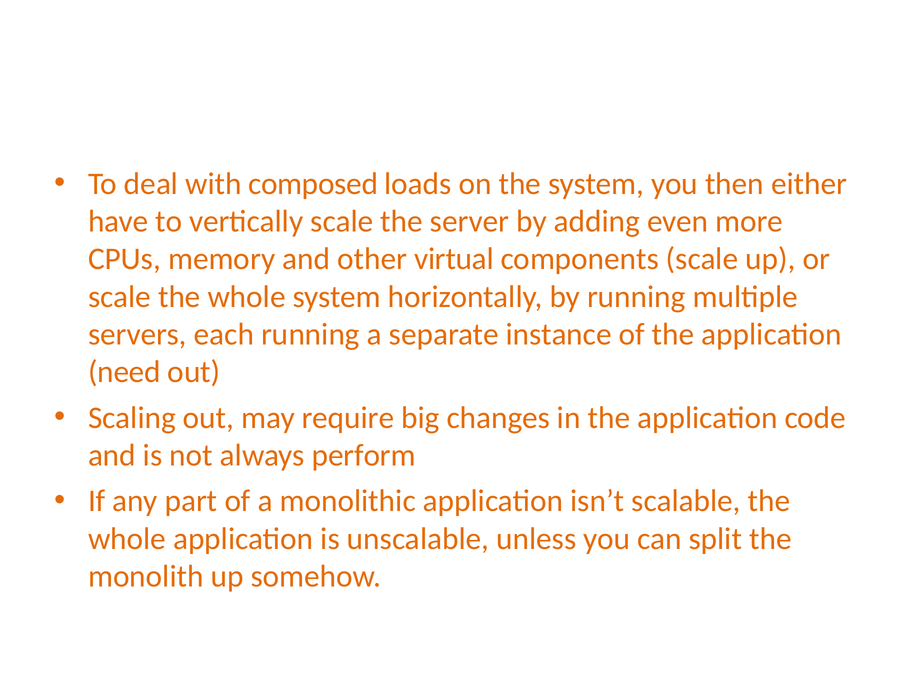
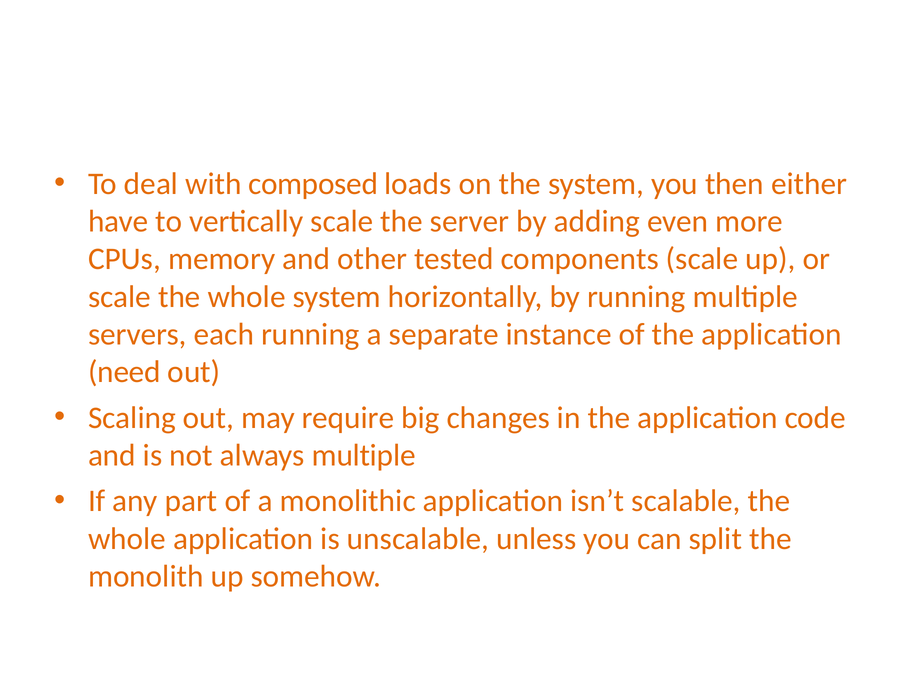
virtual: virtual -> tested
always perform: perform -> multiple
